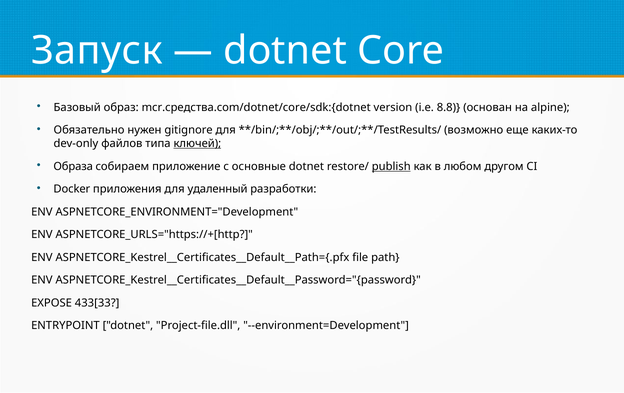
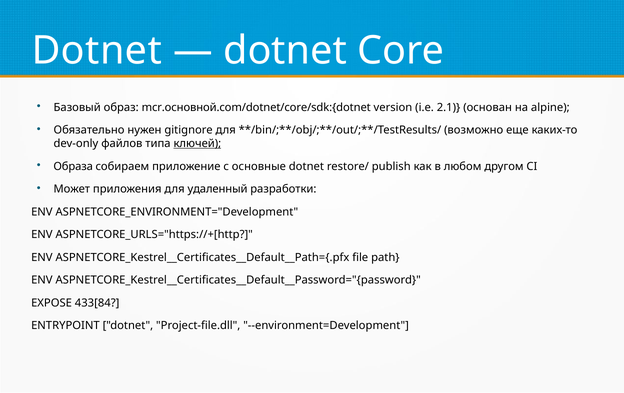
Запуск at (97, 51): Запуск -> Dotnet
mcr.средства.com/dotnet/core/sdk:{dotnet: mcr.средства.com/dotnet/core/sdk:{dotnet -> mcr.основной.com/dotnet/core/sdk:{dotnet
8.8: 8.8 -> 2.1
publish underline: present -> none
Docker: Docker -> Может
433[33: 433[33 -> 433[84
